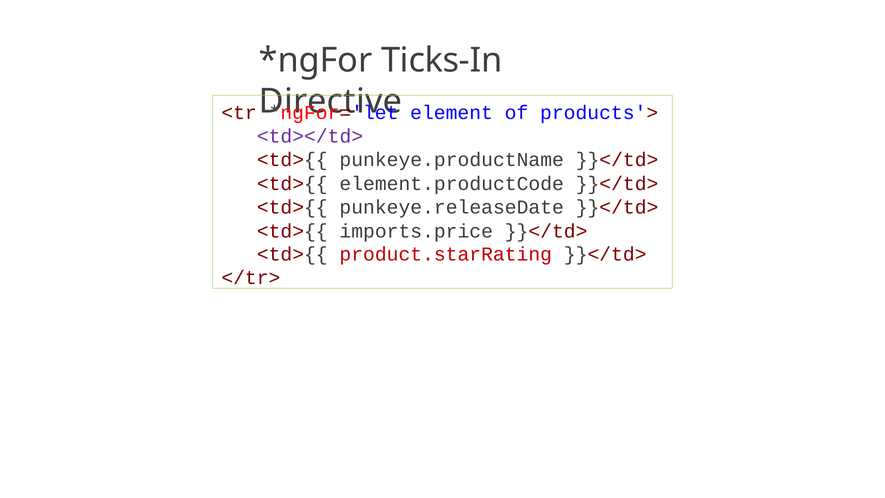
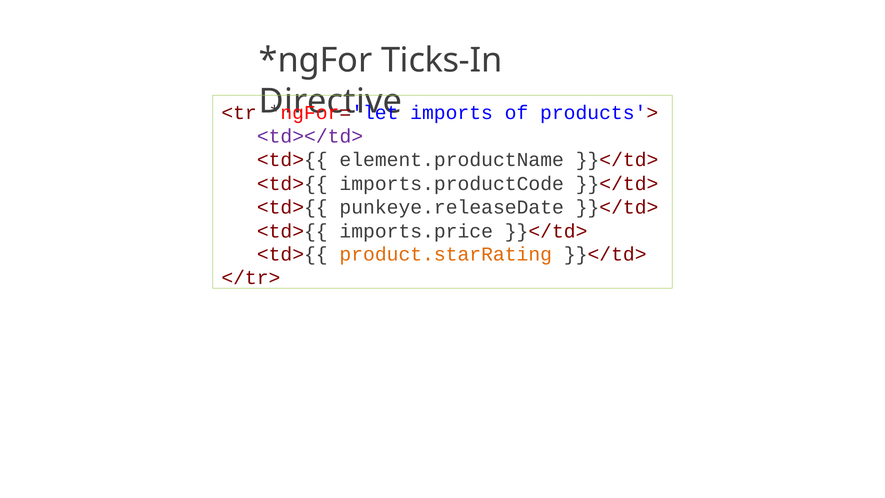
element: element -> imports
punkeye.productName: punkeye.productName -> element.productName
element.productCode: element.productCode -> imports.productCode
product.starRating colour: red -> orange
